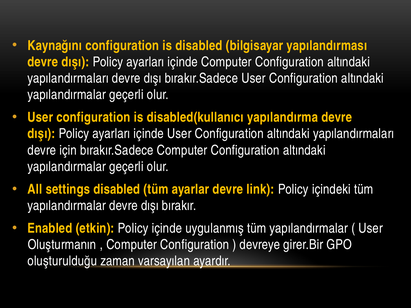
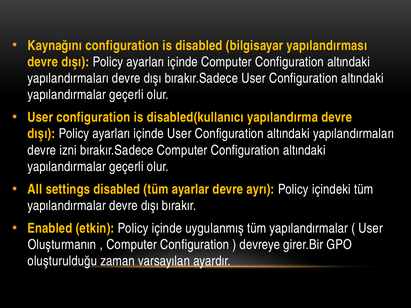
için: için -> izni
link: link -> ayrı
